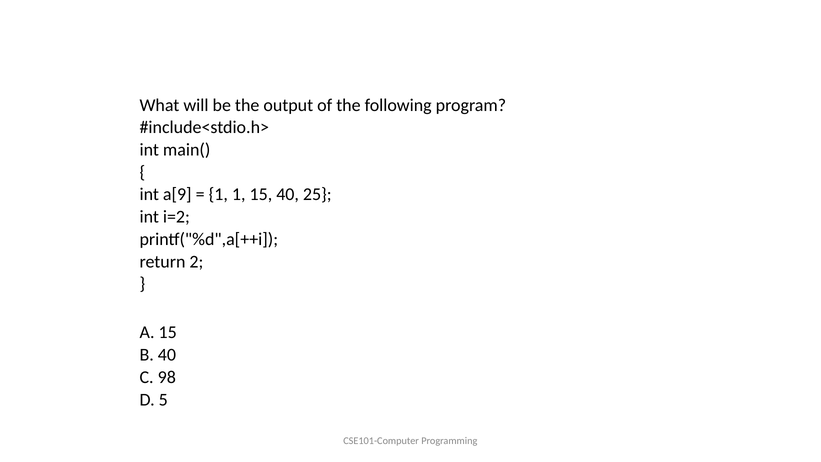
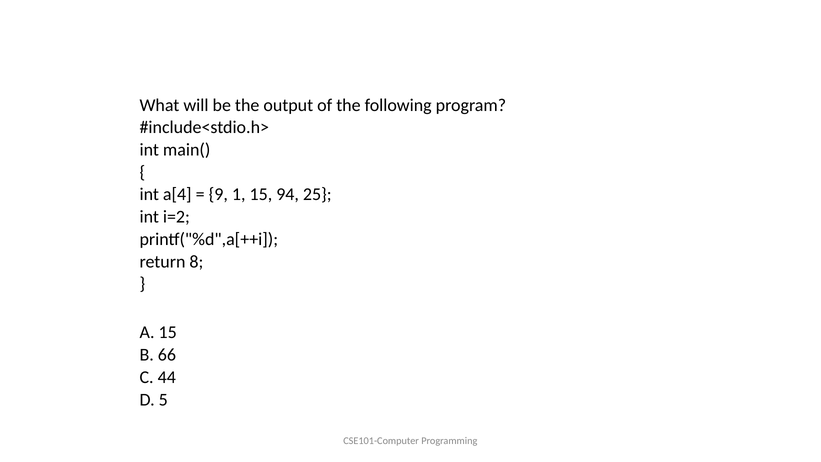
a[9: a[9 -> a[4
1 at (218, 194): 1 -> 9
15 40: 40 -> 94
2: 2 -> 8
B 40: 40 -> 66
98: 98 -> 44
